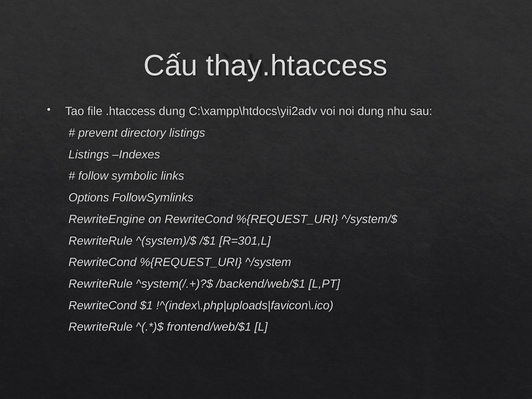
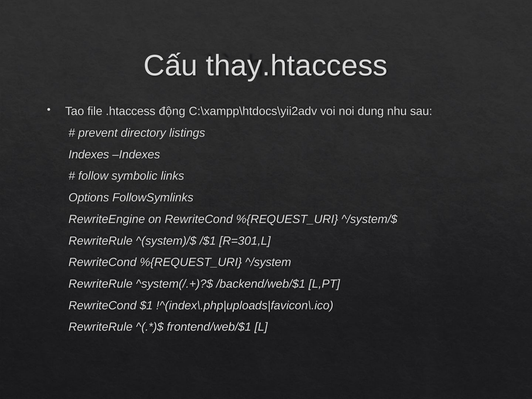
.htaccess dung: dung -> động
Listings at (89, 155): Listings -> Indexes
